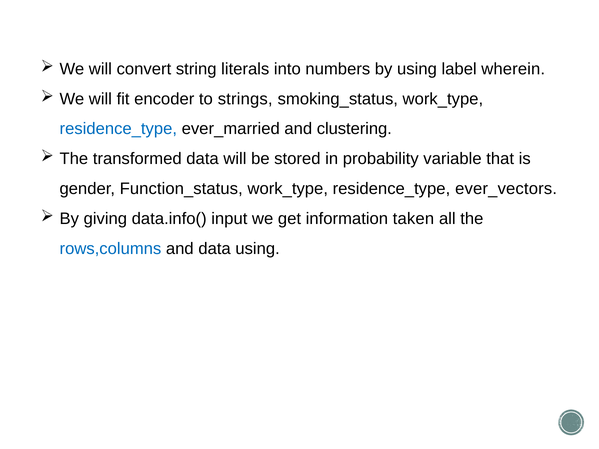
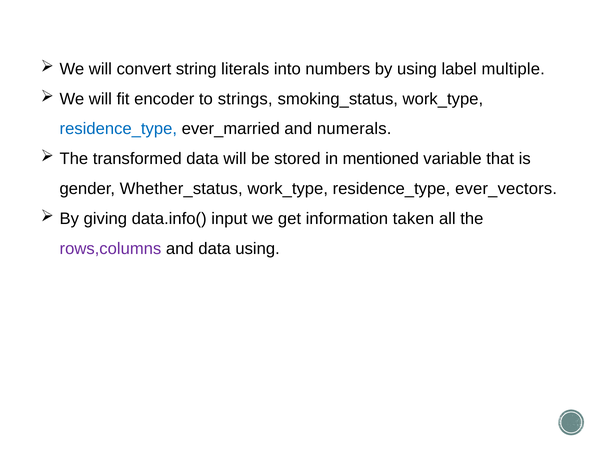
wherein: wherein -> multiple
clustering: clustering -> numerals
probability: probability -> mentioned
Function_status: Function_status -> Whether_status
rows,columns colour: blue -> purple
